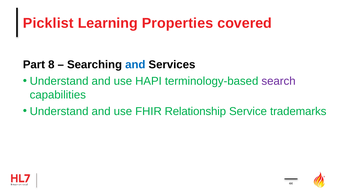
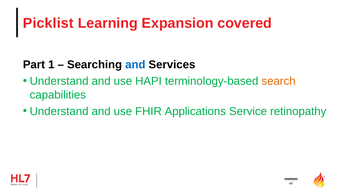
Properties: Properties -> Expansion
8: 8 -> 1
search colour: purple -> orange
Relationship: Relationship -> Applications
trademarks: trademarks -> retinopathy
